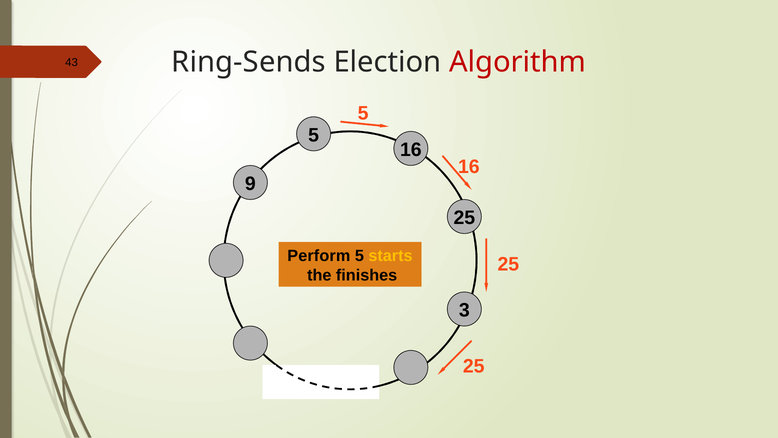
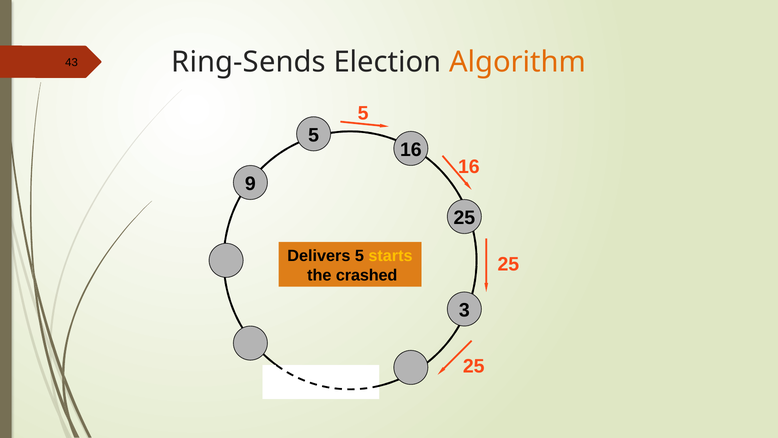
Algorithm colour: red -> orange
Perform: Perform -> Delivers
finishes: finishes -> crashed
